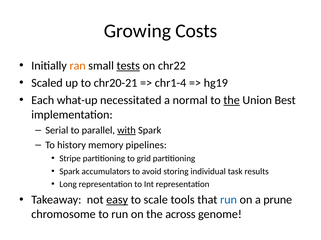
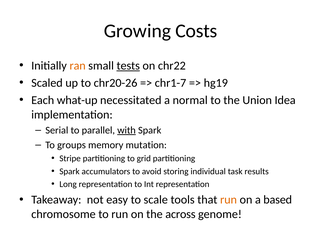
chr20-21: chr20-21 -> chr20-26
chr1-4: chr1-4 -> chr1-7
the at (232, 100) underline: present -> none
Best: Best -> Idea
history: history -> groups
pipelines: pipelines -> mutation
easy underline: present -> none
run at (229, 200) colour: blue -> orange
prune: prune -> based
